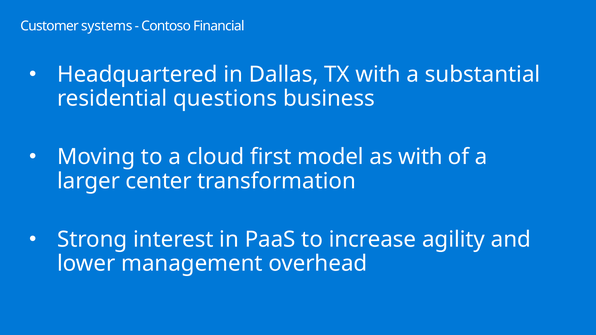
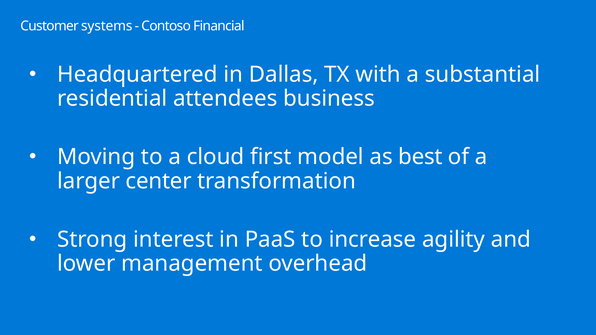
questions: questions -> attendees
as with: with -> best
